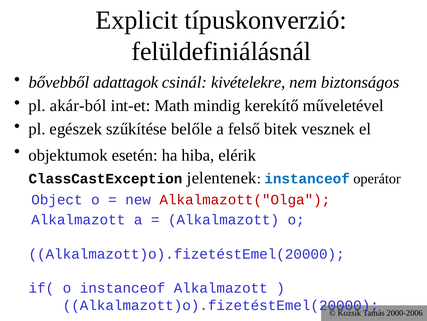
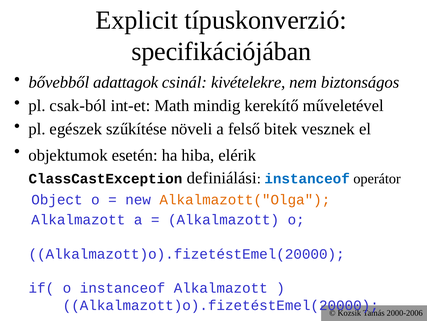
felüldefiniálásnál: felüldefiniálásnál -> specifikációjában
akár-ból: akár-ból -> csak-ból
belőle: belőle -> növeli
jelentenek: jelentenek -> definiálási
Alkalmazott("Olga colour: red -> orange
